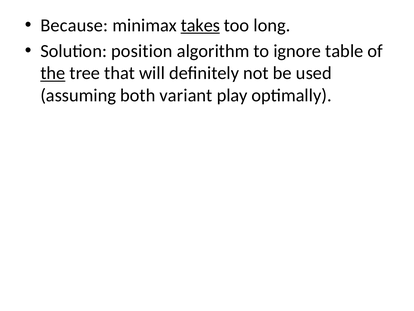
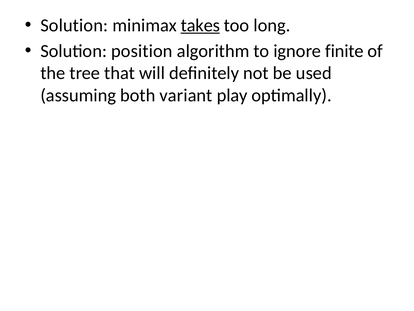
Because at (74, 25): Because -> Solution
table: table -> finite
the underline: present -> none
